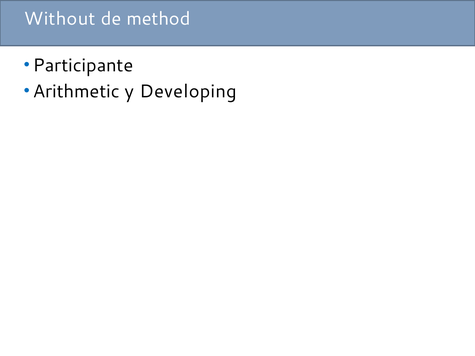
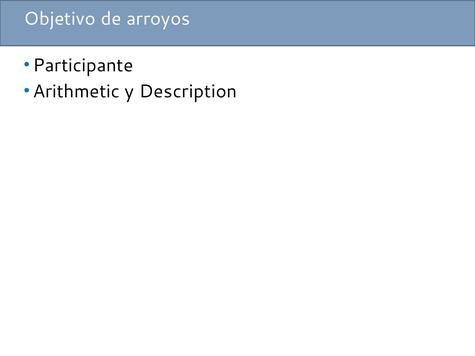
Without: Without -> Objetivo
method: method -> arroyos
Developing: Developing -> Description
